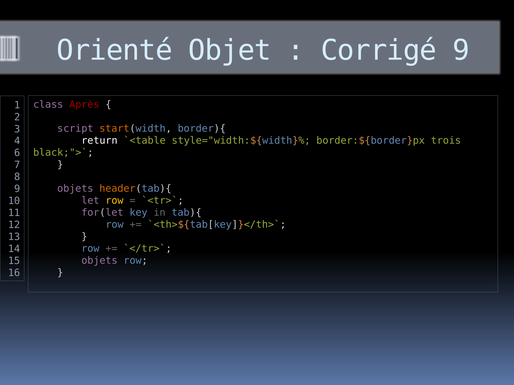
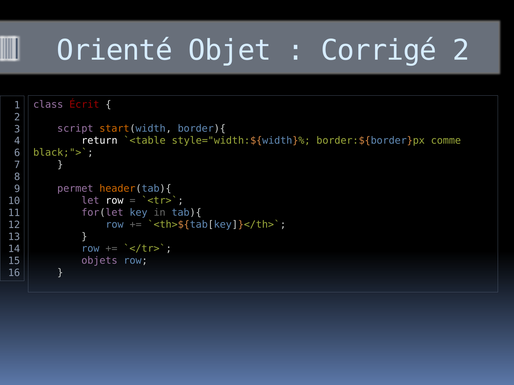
Corrigé 9: 9 -> 2
Après: Après -> Écrit
trois: trois -> comme
objets at (75, 189): objets -> permet
row at (114, 201) colour: yellow -> white
